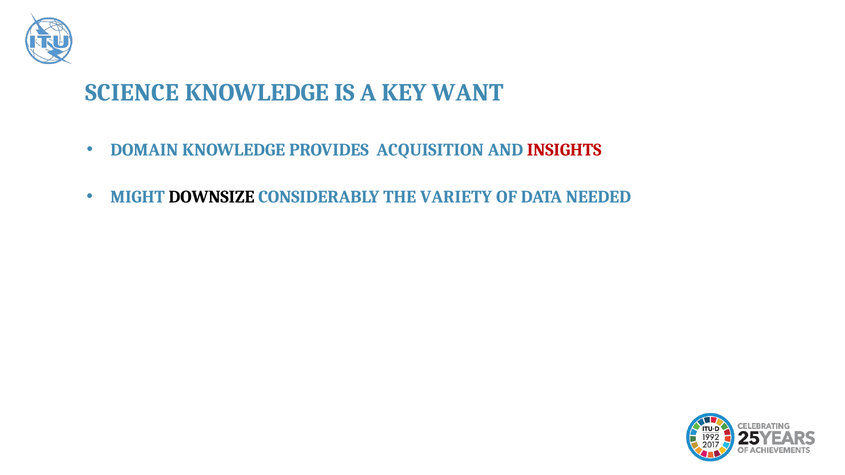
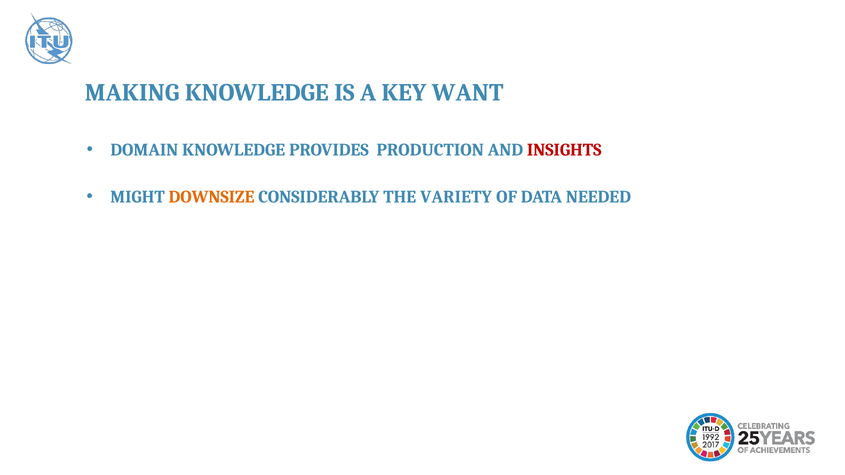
SCIENCE: SCIENCE -> MAKING
ACQUISITION: ACQUISITION -> PRODUCTION
DOWNSIZE colour: black -> orange
